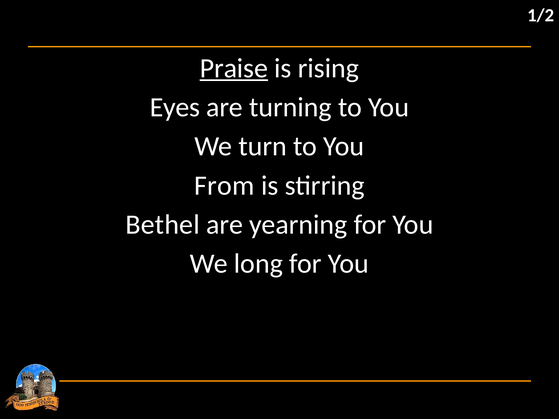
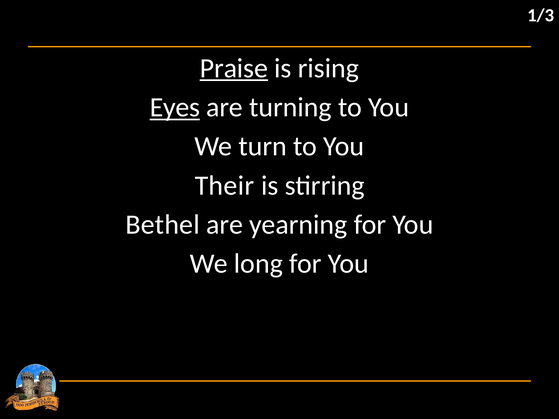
1/2: 1/2 -> 1/3
Eyes underline: none -> present
From: From -> Their
